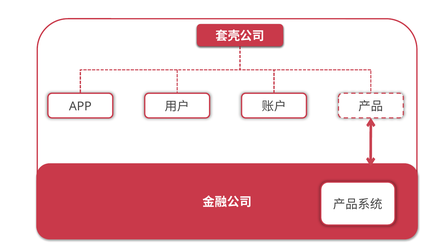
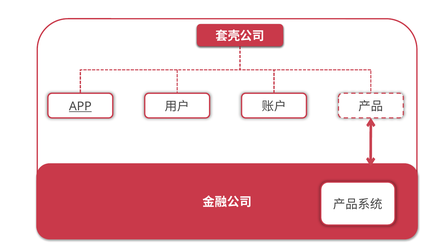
APP underline: none -> present
